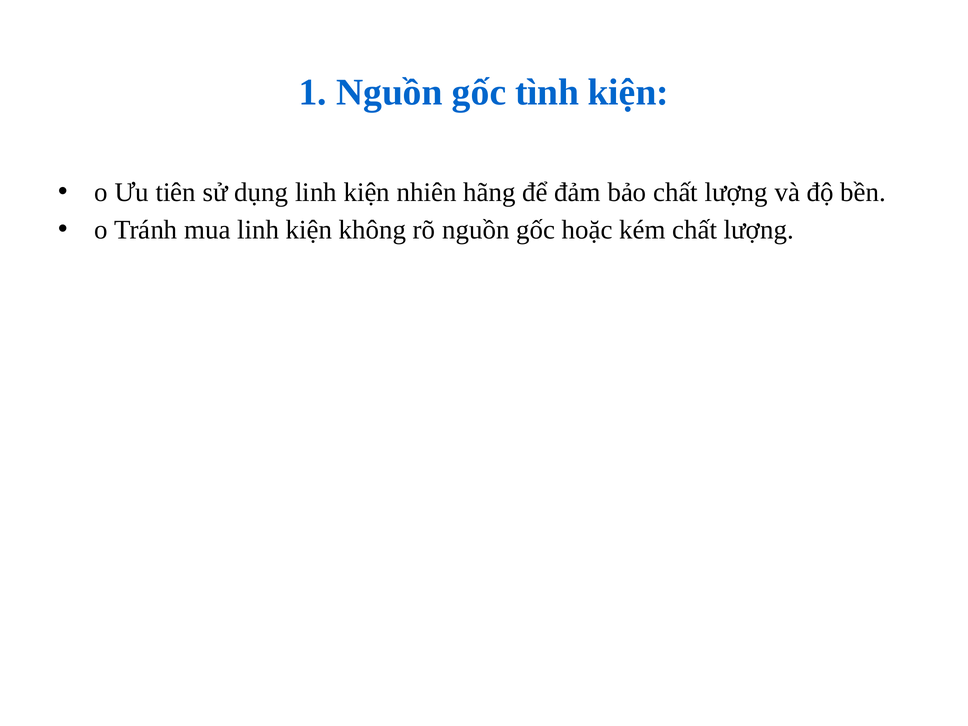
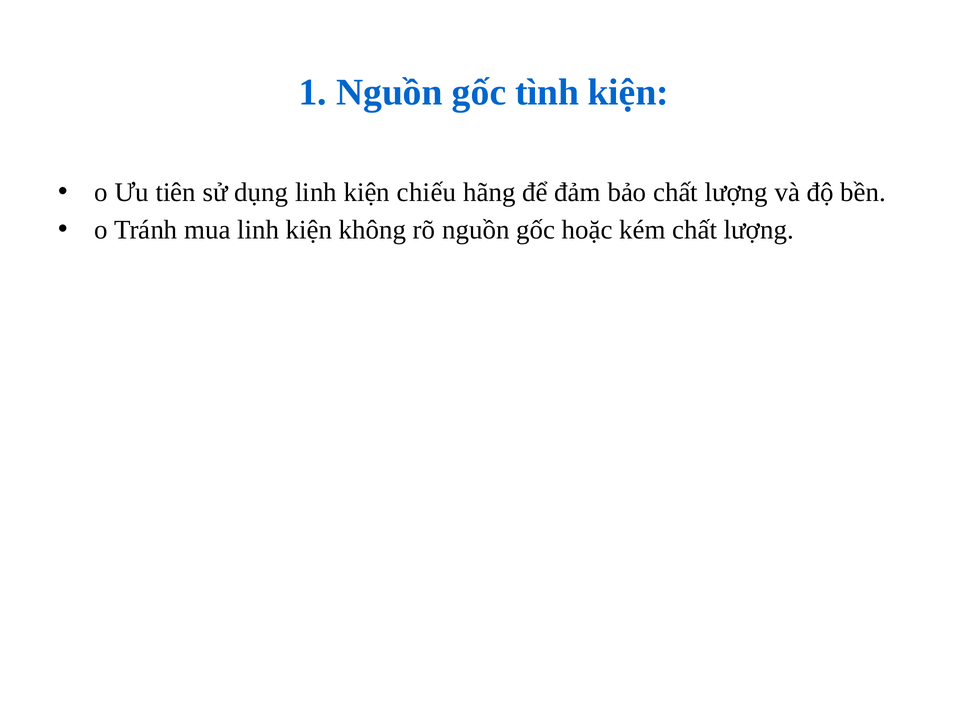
nhiên: nhiên -> chiếu
